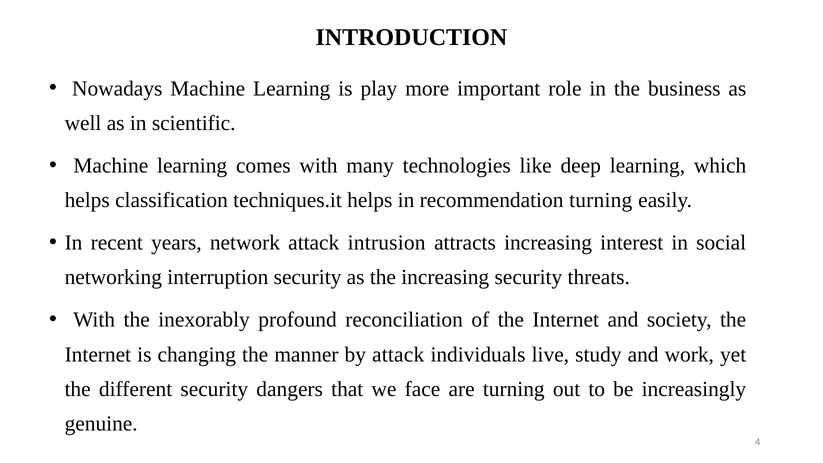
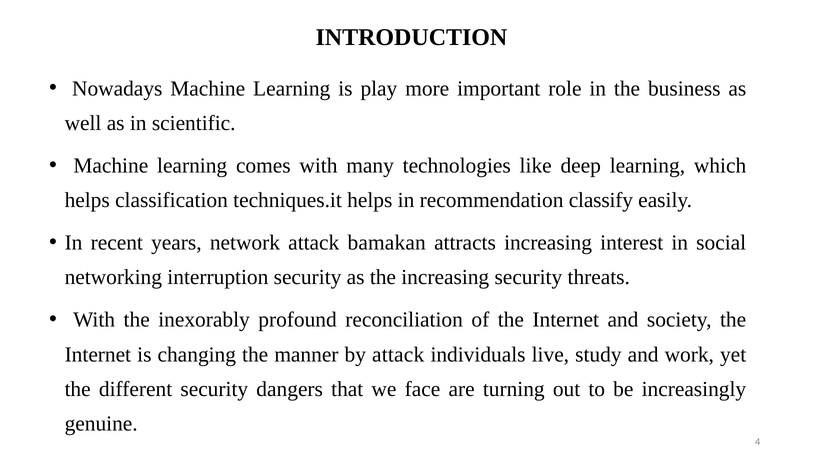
recommendation turning: turning -> classify
intrusion: intrusion -> bamakan
